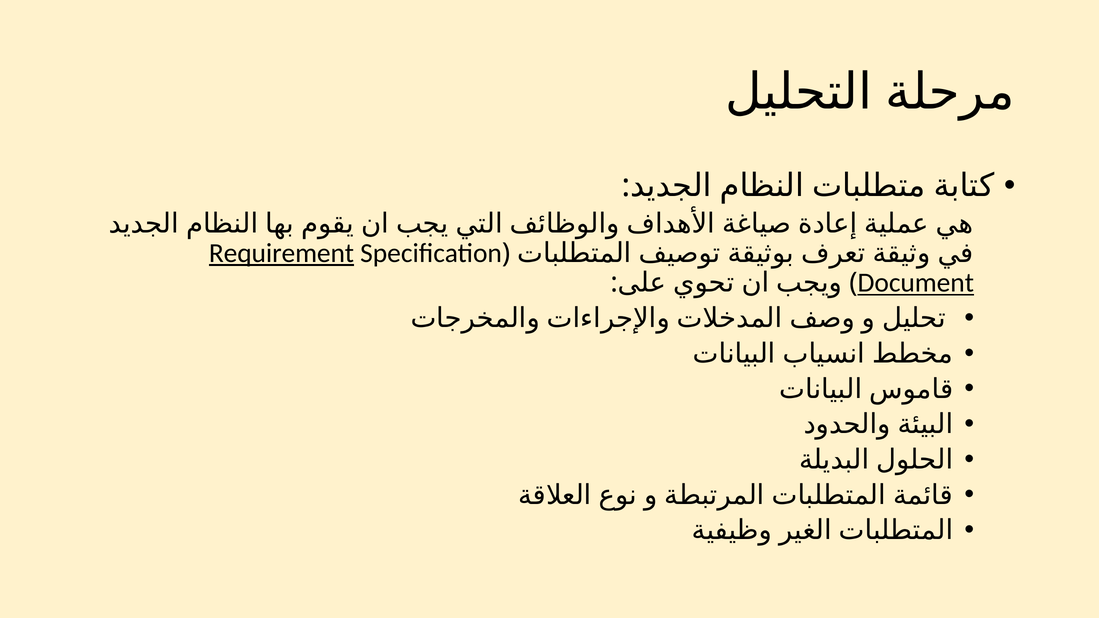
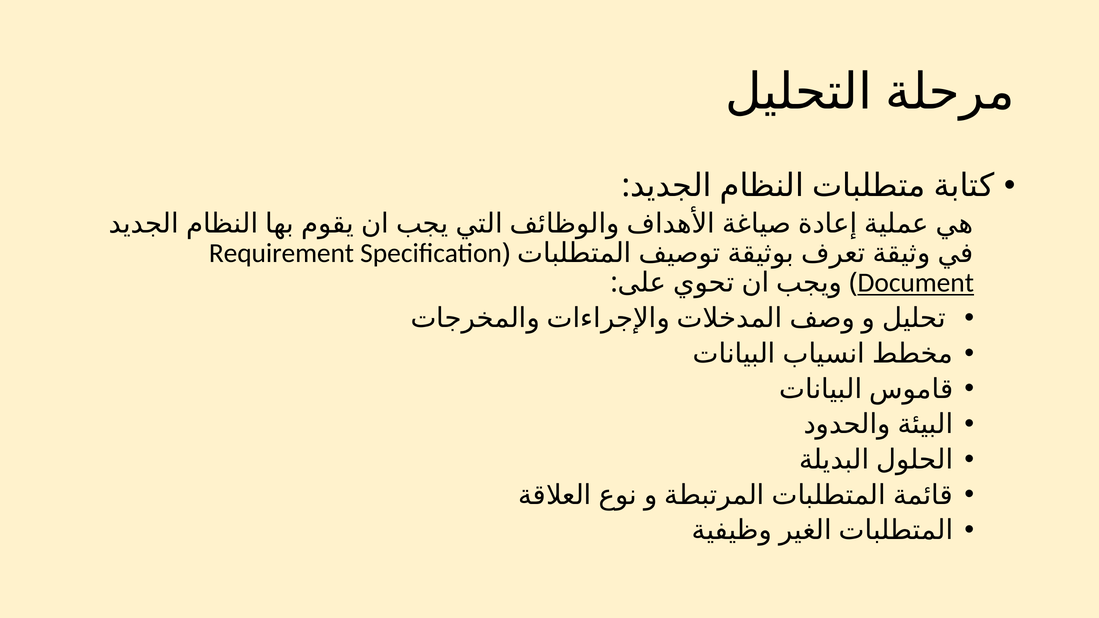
Requirement underline: present -> none
